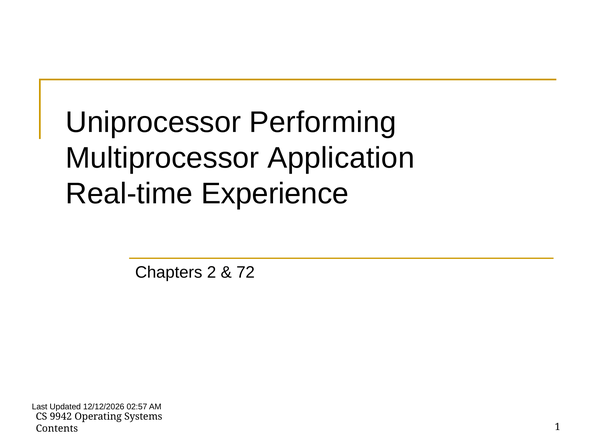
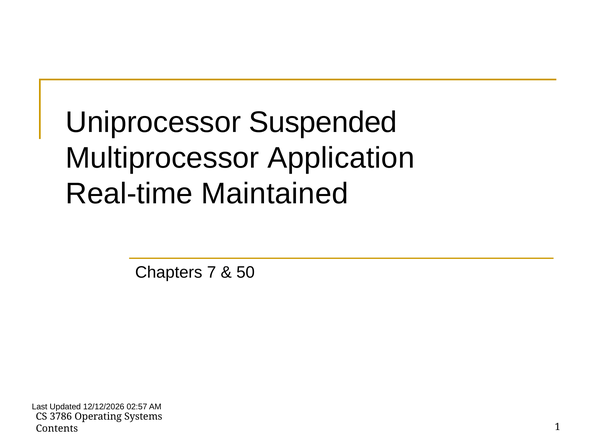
Performing: Performing -> Suspended
Experience: Experience -> Maintained
2: 2 -> 7
72: 72 -> 50
9942: 9942 -> 3786
